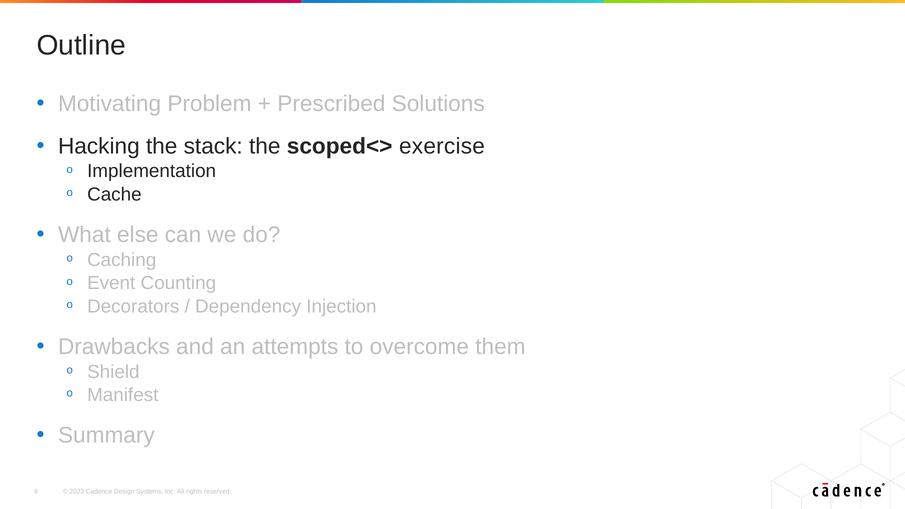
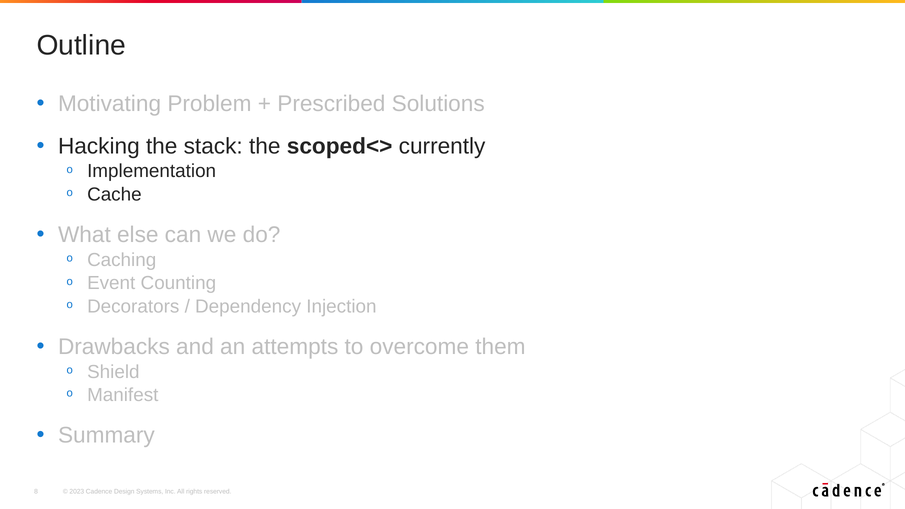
exercise: exercise -> currently
